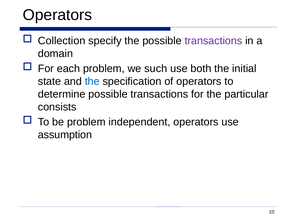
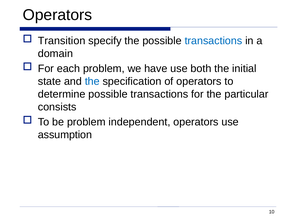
Collection: Collection -> Transition
transactions at (213, 41) colour: purple -> blue
such: such -> have
